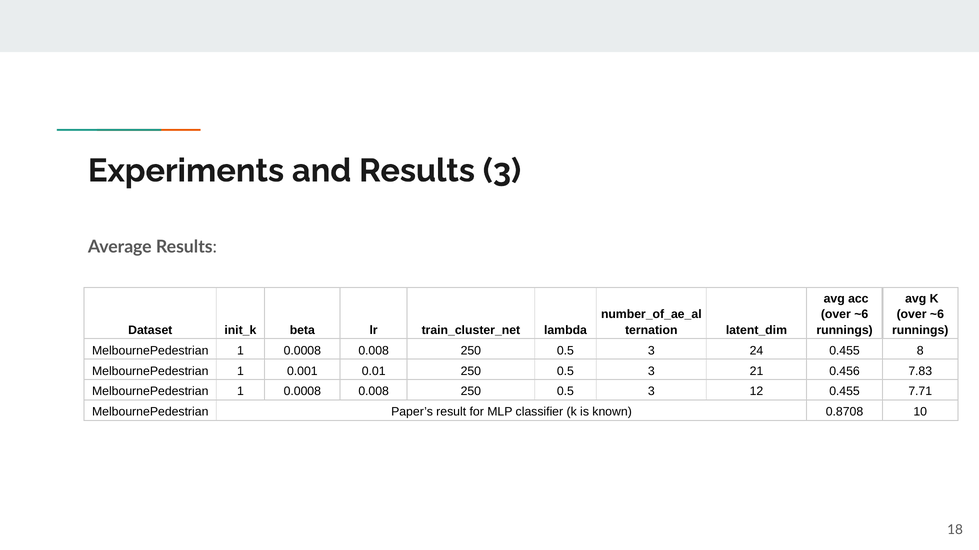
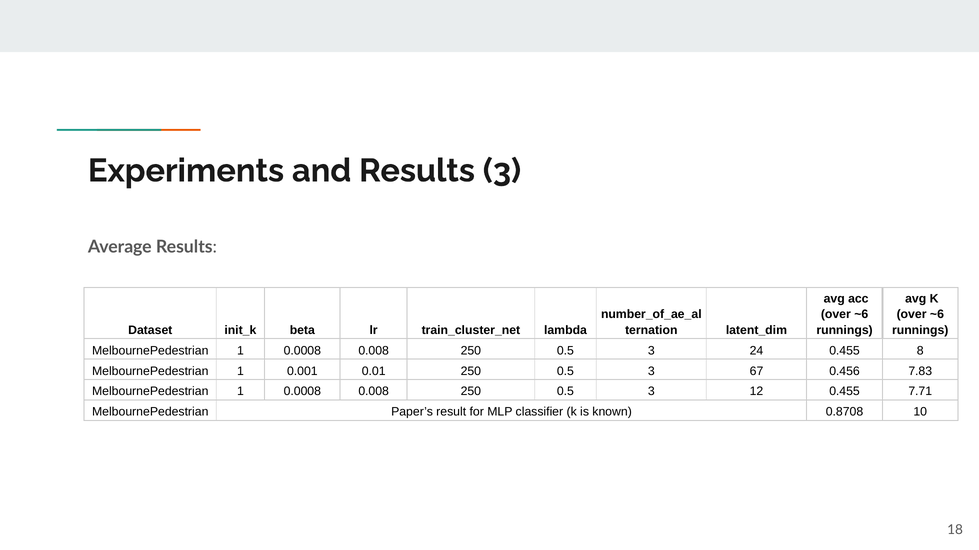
21: 21 -> 67
